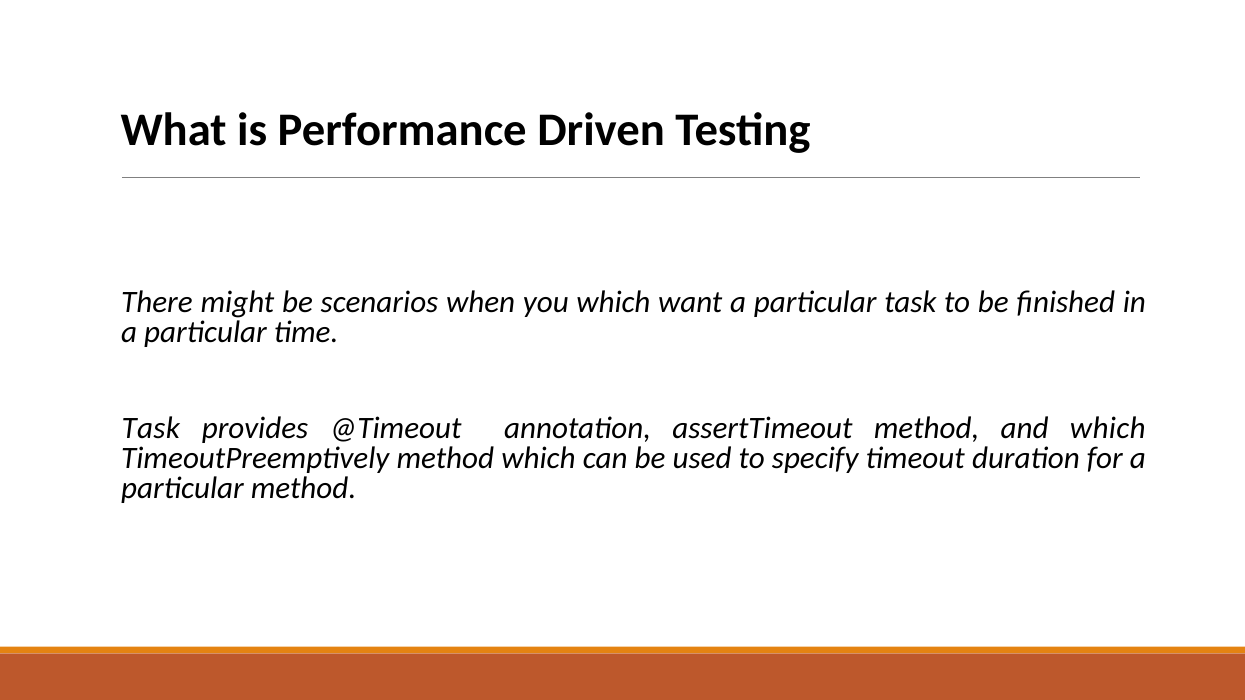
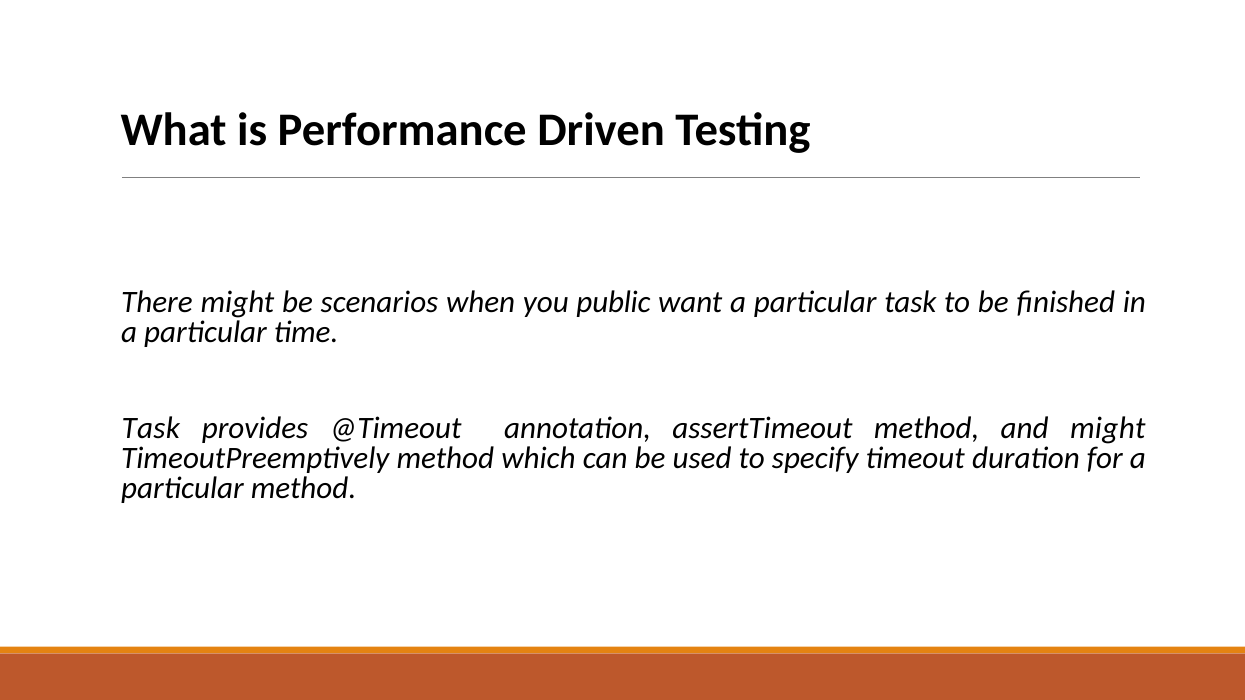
you which: which -> public
and which: which -> might
